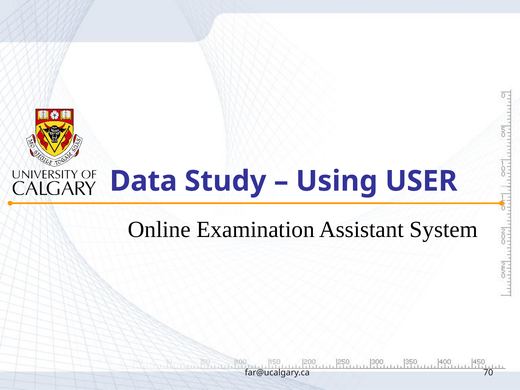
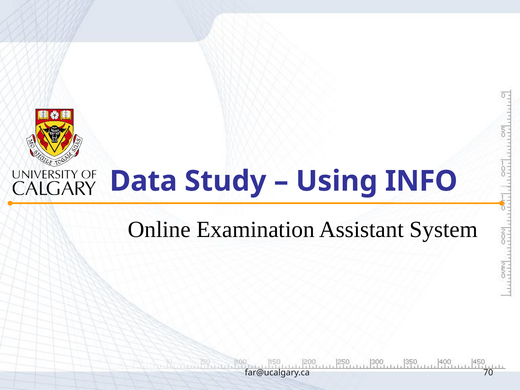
USER: USER -> INFO
